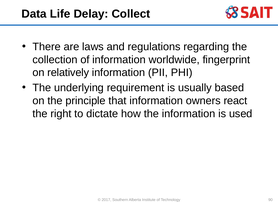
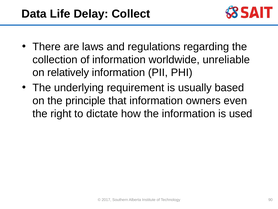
fingerprint: fingerprint -> unreliable
react: react -> even
